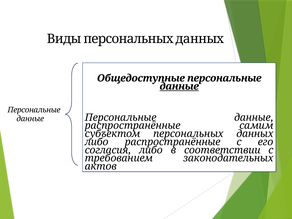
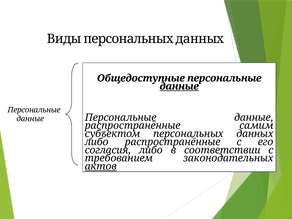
актов underline: none -> present
